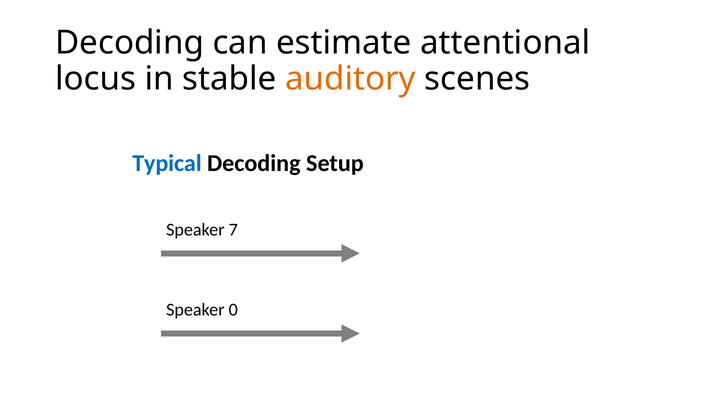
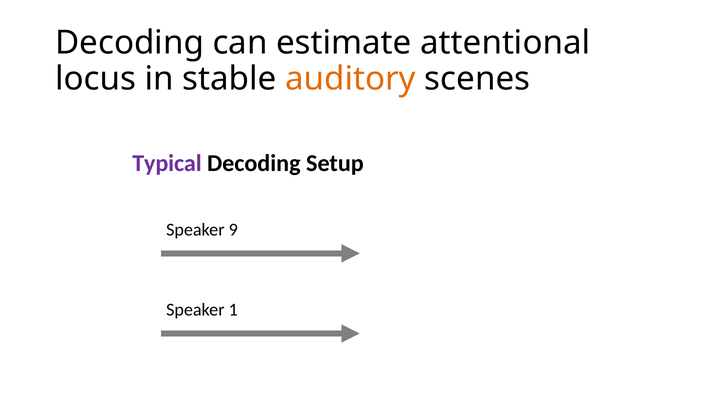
Typical colour: blue -> purple
7: 7 -> 9
0: 0 -> 1
